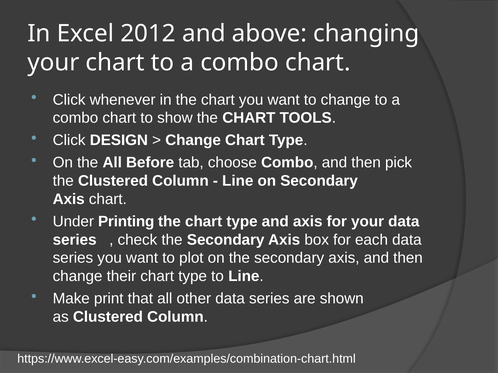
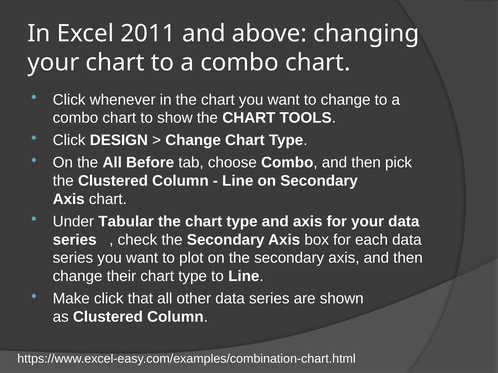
2012: 2012 -> 2011
Printing: Printing -> Tabular
Make print: print -> click
